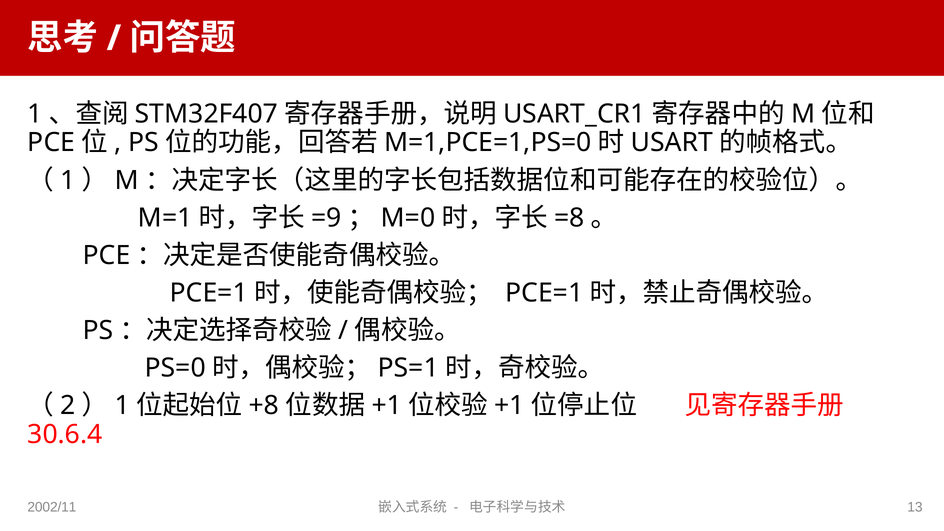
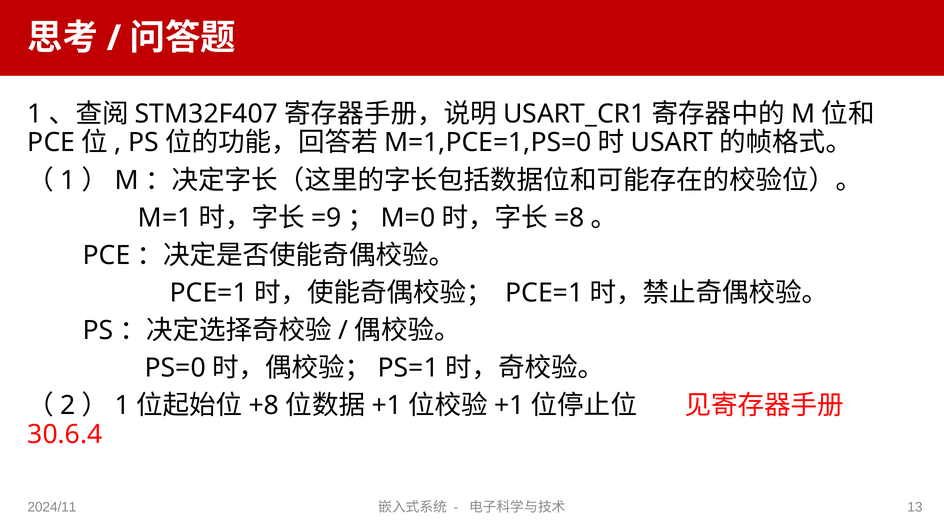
2002/11: 2002/11 -> 2024/11
